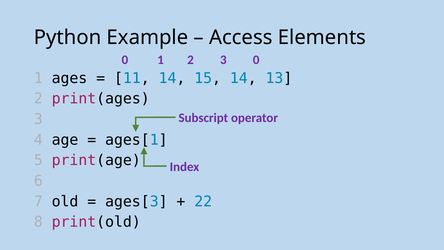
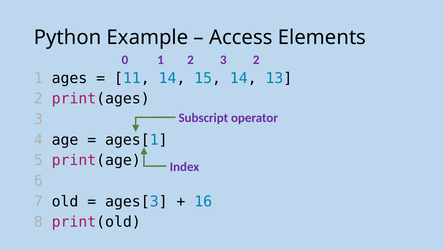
3 0: 0 -> 2
22: 22 -> 16
